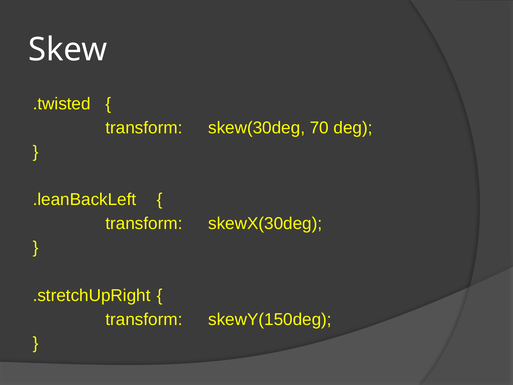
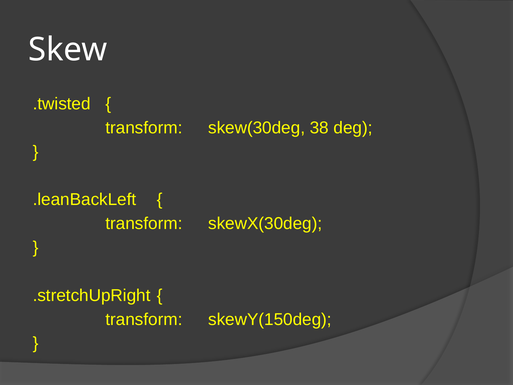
70: 70 -> 38
